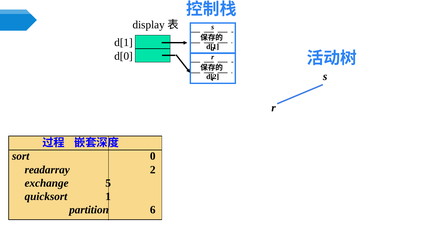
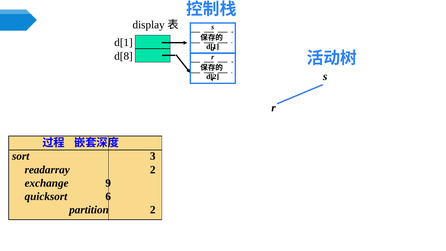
d[0: d[0 -> d[8
0: 0 -> 3
5: 5 -> 9
1: 1 -> 6
partition 6: 6 -> 2
